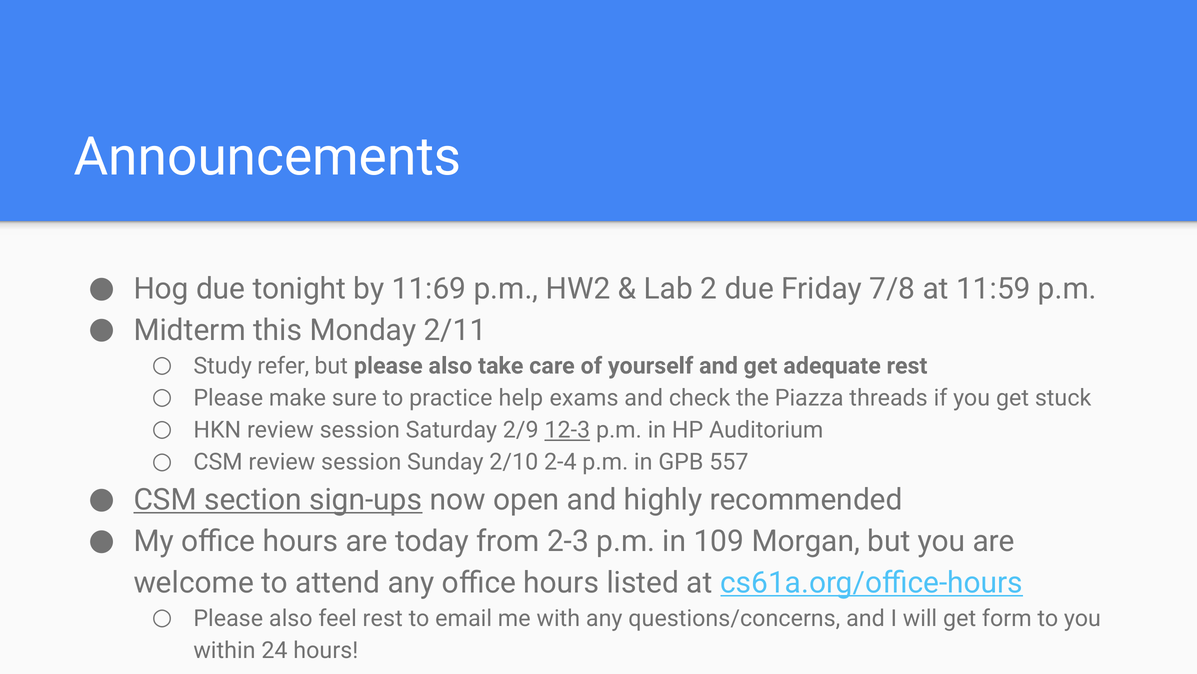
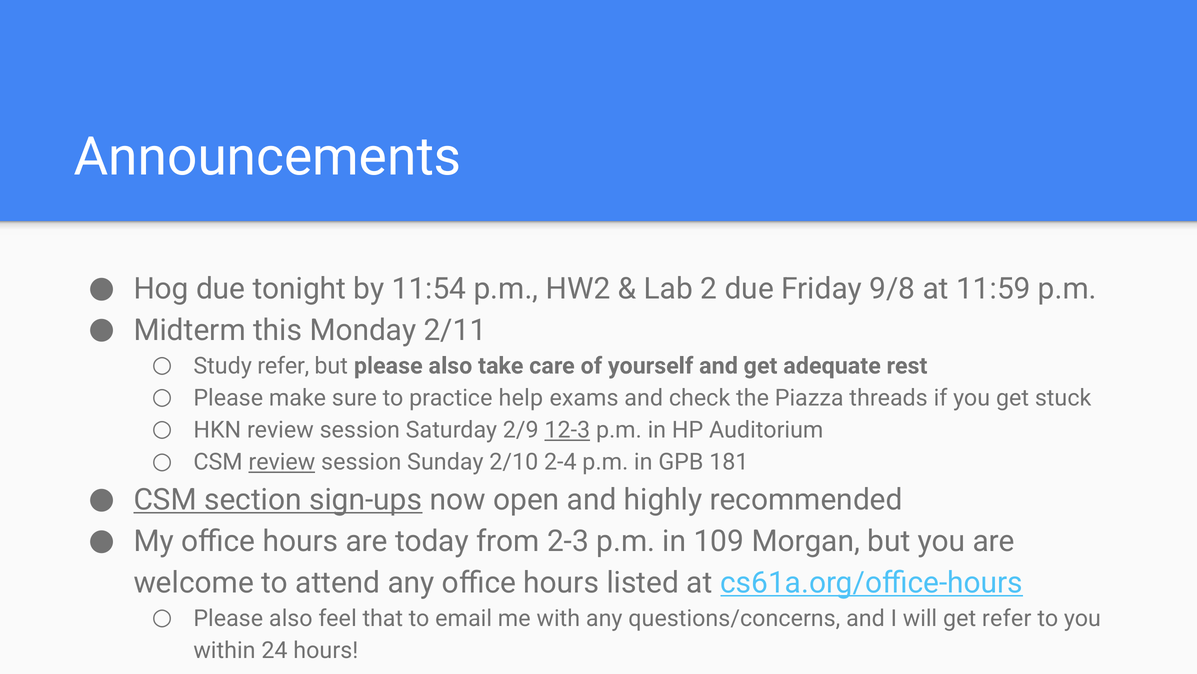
11:69: 11:69 -> 11:54
7/8: 7/8 -> 9/8
review at (282, 462) underline: none -> present
557: 557 -> 181
feel rest: rest -> that
get form: form -> refer
